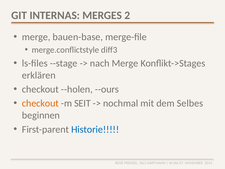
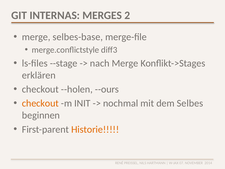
bauen-base: bauen-base -> selbes-base
SEIT: SEIT -> INIT
Historie colour: blue -> orange
